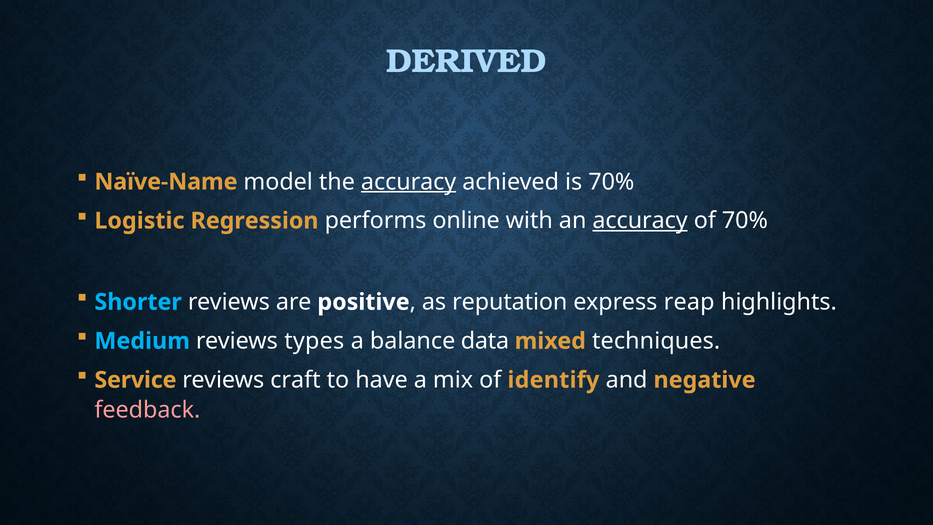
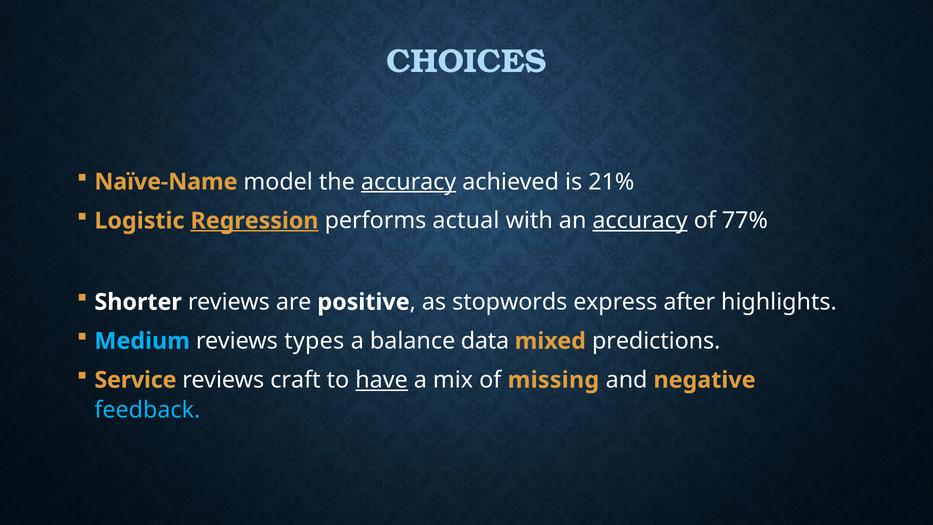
DERIVED: DERIVED -> CHOICES
is 70%: 70% -> 21%
Regression underline: none -> present
online: online -> actual
of 70%: 70% -> 77%
Shorter colour: light blue -> white
reputation: reputation -> stopwords
reap: reap -> after
techniques: techniques -> predictions
have underline: none -> present
identify: identify -> missing
feedback colour: pink -> light blue
